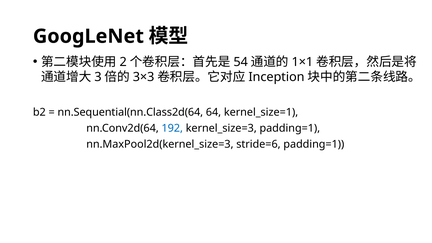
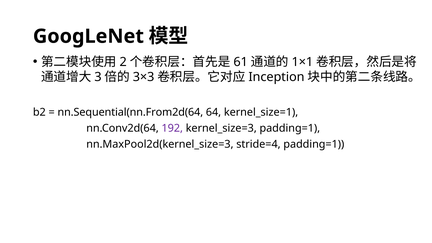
54: 54 -> 61
nn.Sequential(nn.Class2d(64: nn.Sequential(nn.Class2d(64 -> nn.Sequential(nn.From2d(64
192 colour: blue -> purple
stride=6: stride=6 -> stride=4
